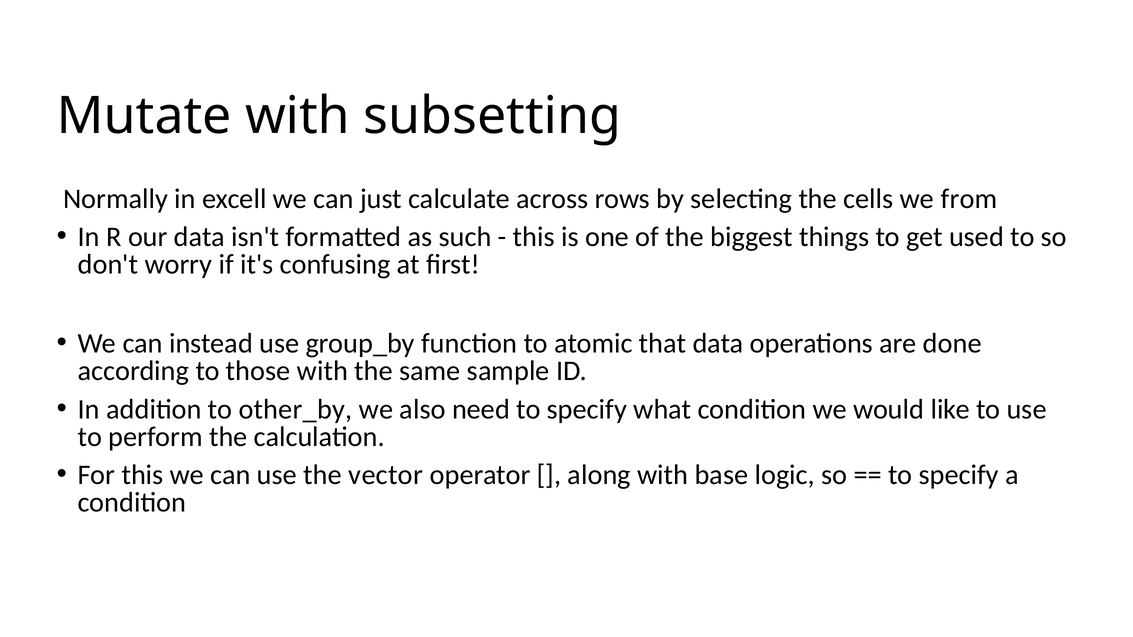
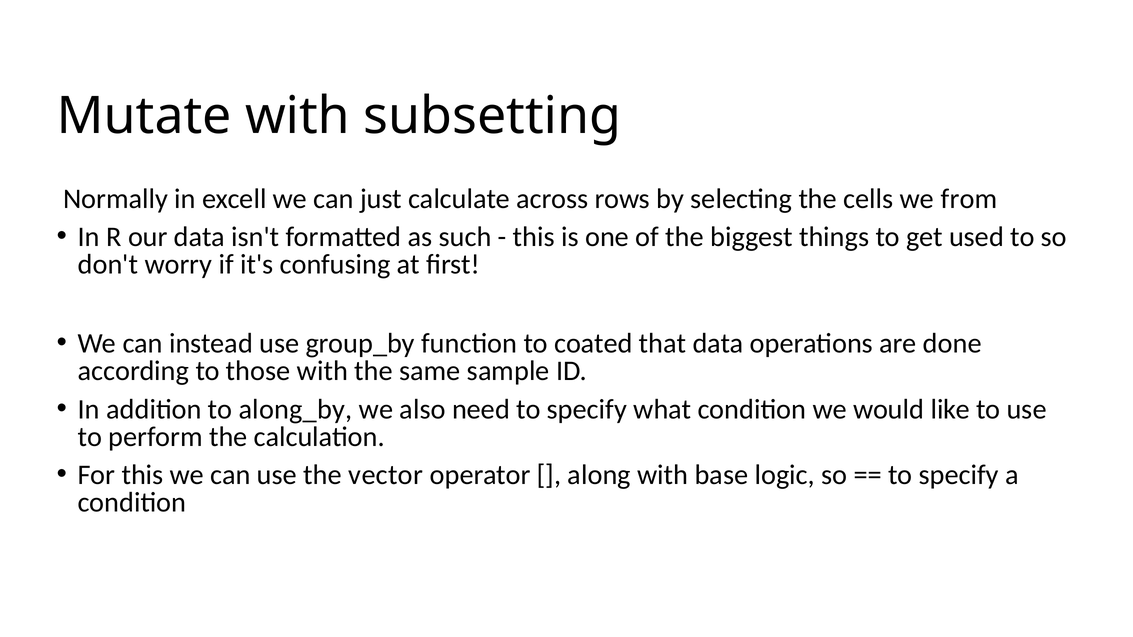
atomic: atomic -> coated
other_by: other_by -> along_by
